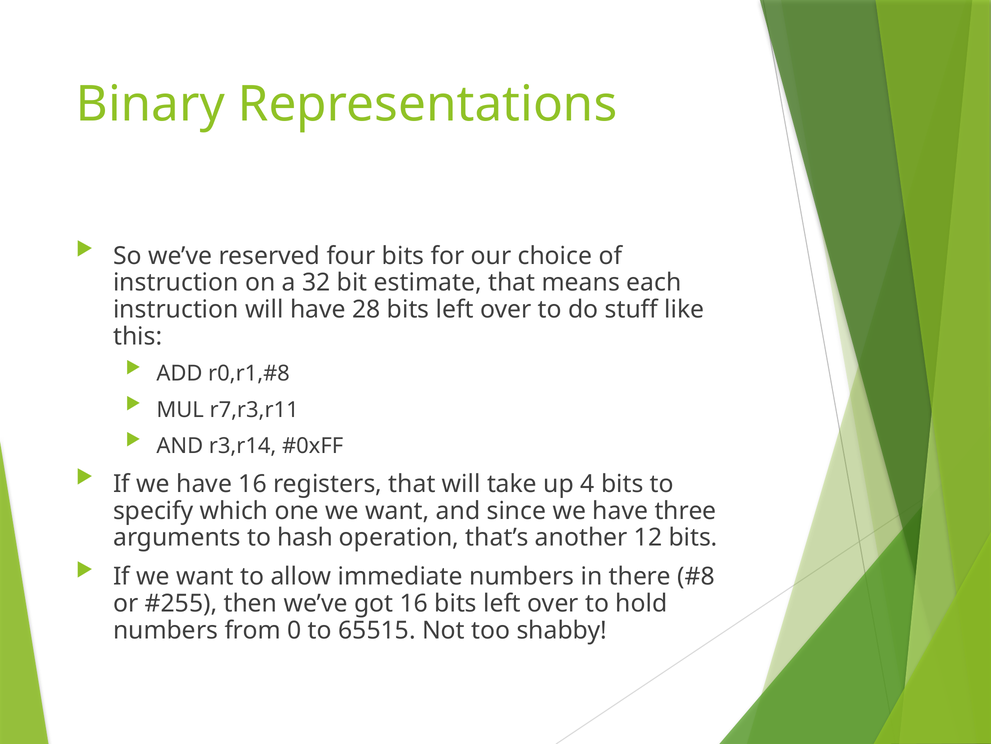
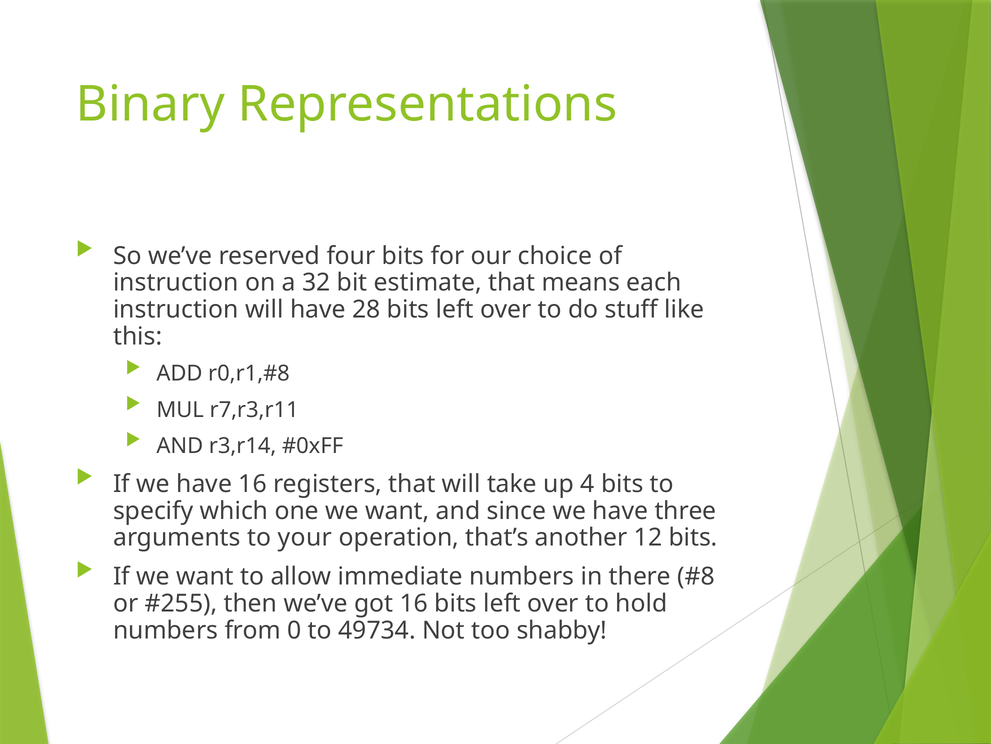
hash: hash -> your
65515: 65515 -> 49734
